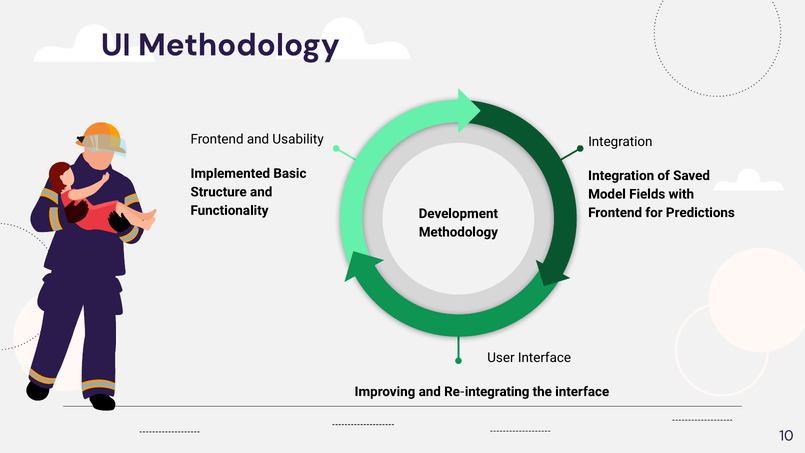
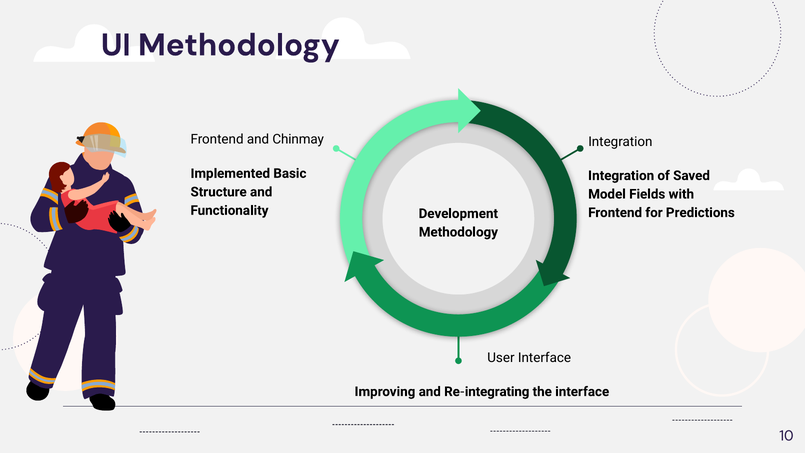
Usability: Usability -> Chinmay
